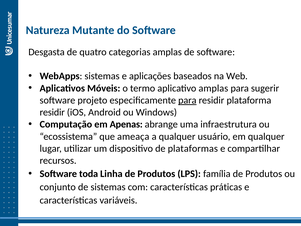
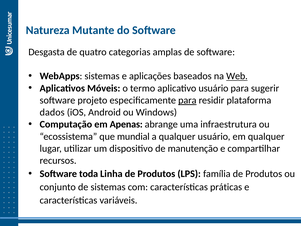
Web underline: none -> present
aplicativo amplas: amplas -> usuário
residir at (52, 112): residir -> dados
ameaça: ameaça -> mundial
plataformas: plataformas -> manutenção
